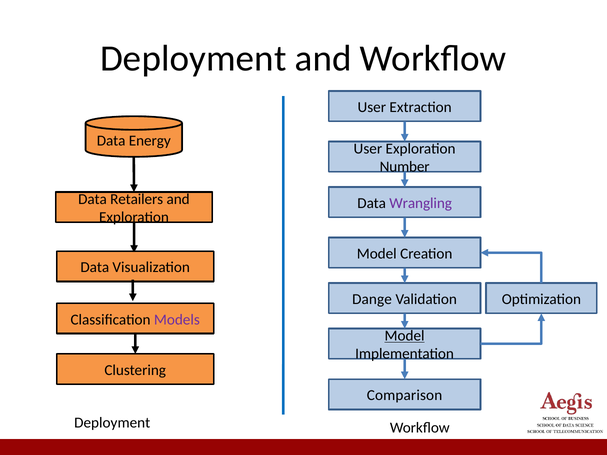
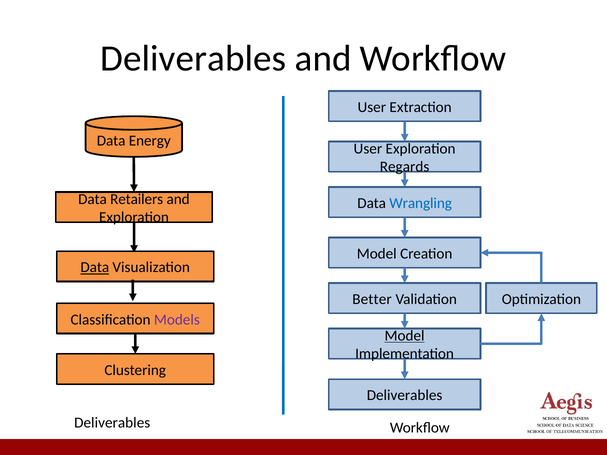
Deployment at (193, 59): Deployment -> Deliverables
Number: Number -> Regards
Wrangling colour: purple -> blue
Data at (95, 268) underline: none -> present
Dange: Dange -> Better
Comparison at (404, 396): Comparison -> Deliverables
Deployment at (112, 423): Deployment -> Deliverables
